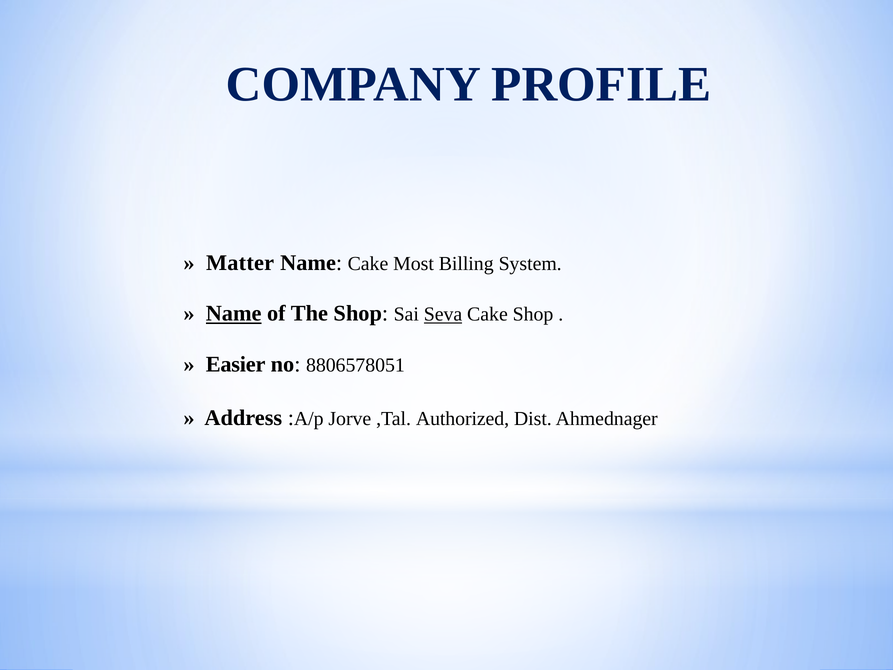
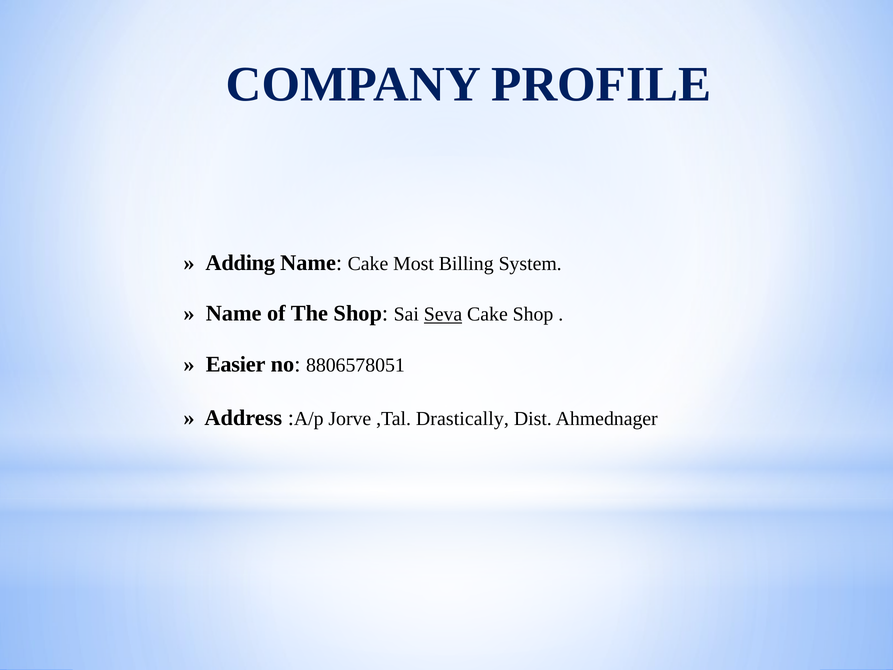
Matter: Matter -> Adding
Name at (234, 313) underline: present -> none
Authorized: Authorized -> Drastically
